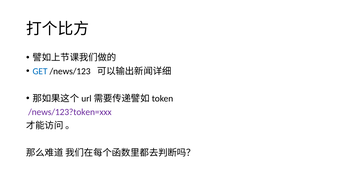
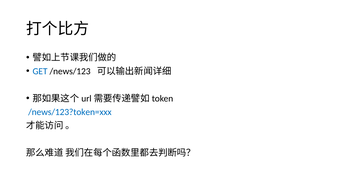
/news/123?token=xxx colour: purple -> blue
